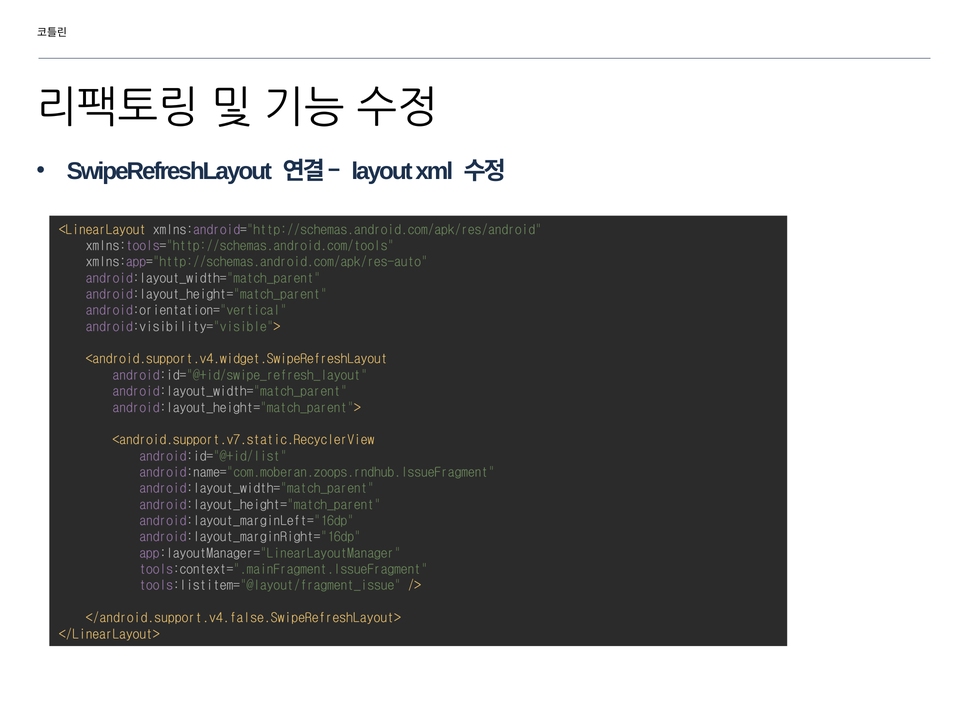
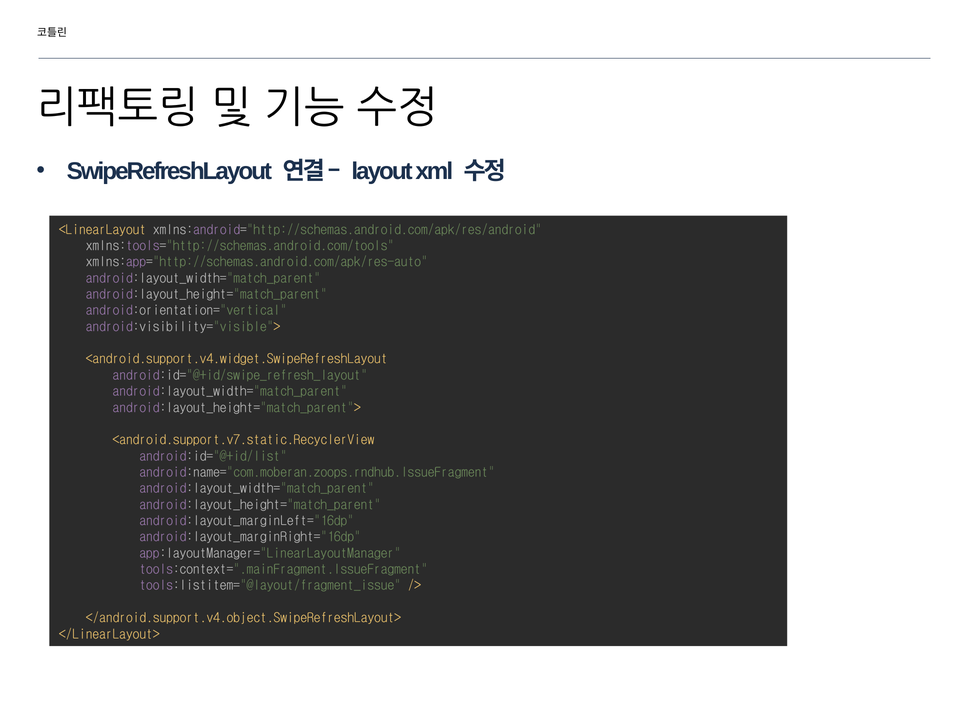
</android.support.v4.false.SwipeRefreshLayout>: </android.support.v4.false.SwipeRefreshLayout> -> </android.support.v4.object.SwipeRefreshLayout>
